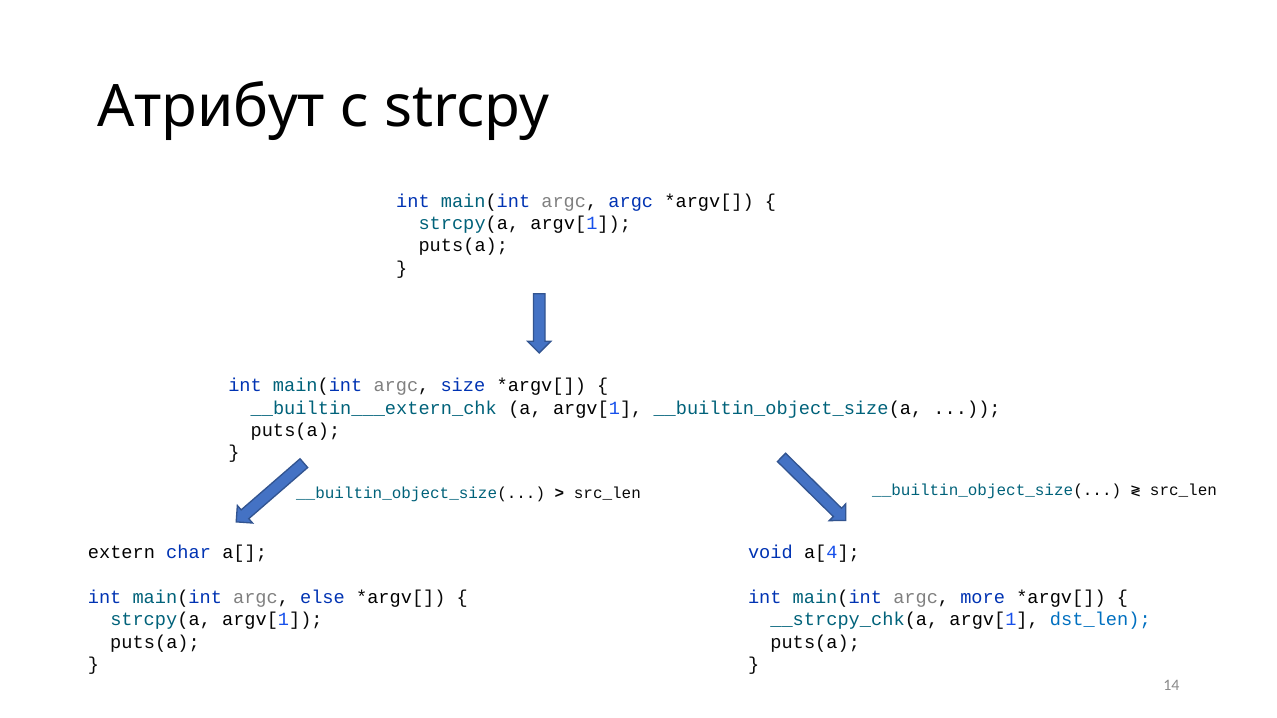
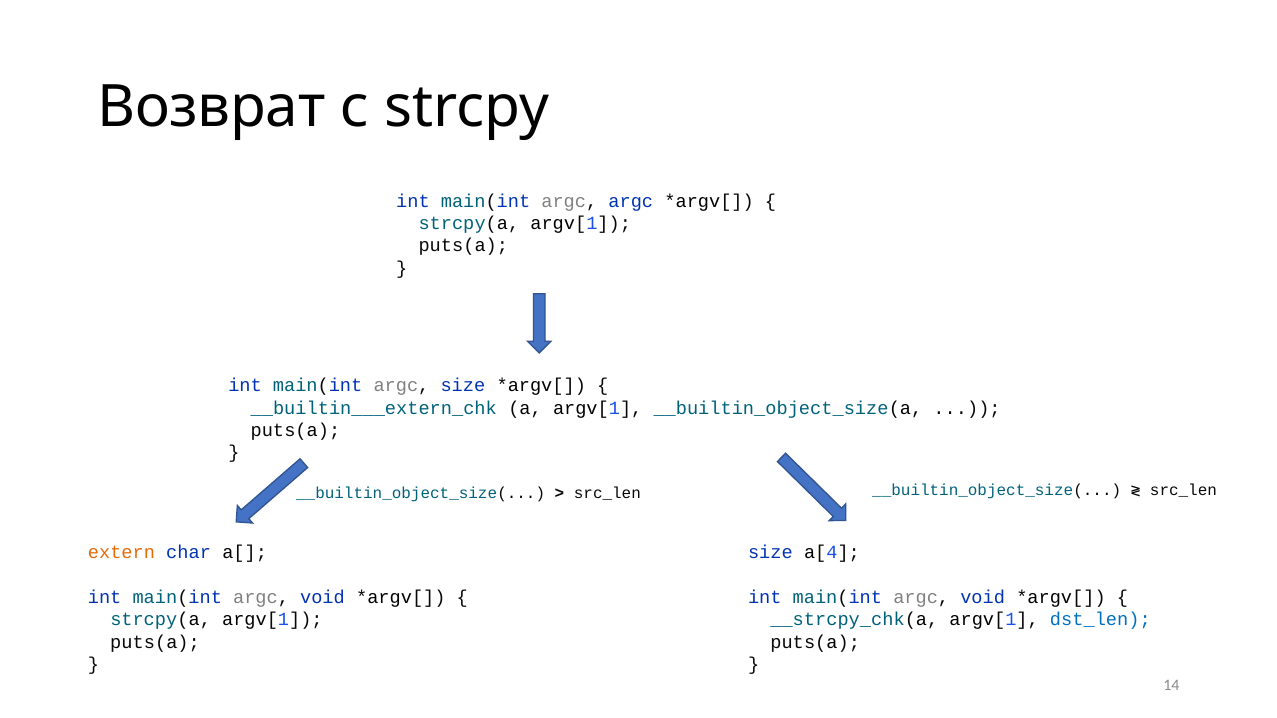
Атрибут: Атрибут -> Возврат
extern colour: black -> orange
void at (770, 553): void -> size
else at (322, 598): else -> void
more at (983, 598): more -> void
